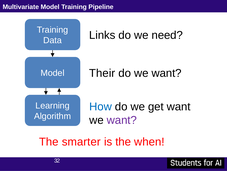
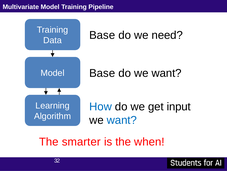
Links at (102, 35): Links -> Base
Their at (102, 73): Their -> Base
get want: want -> input
want at (122, 120) colour: purple -> blue
